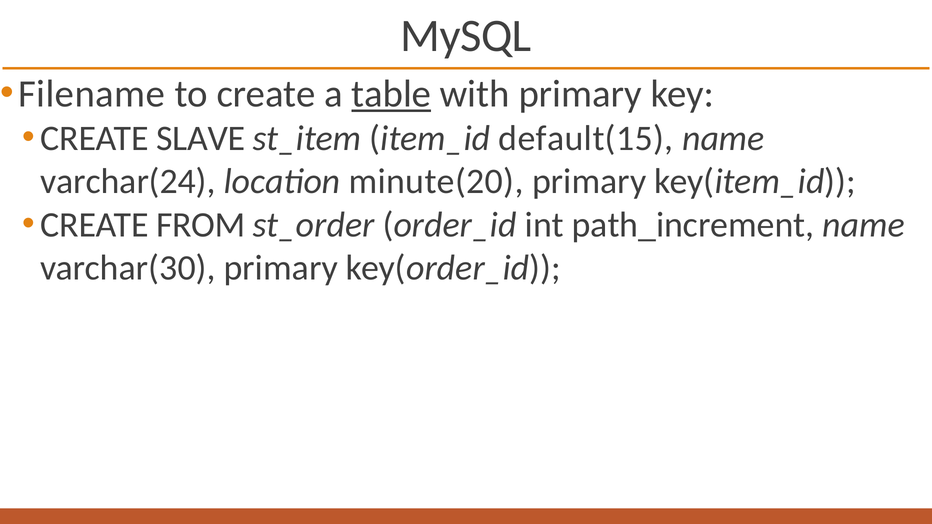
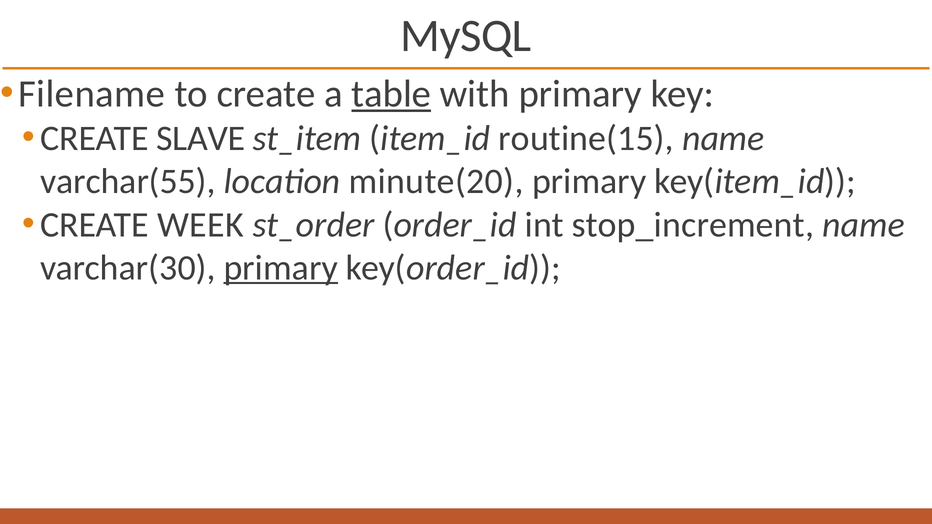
default(15: default(15 -> routine(15
varchar(24: varchar(24 -> varchar(55
FROM: FROM -> WEEK
path_increment: path_increment -> stop_increment
primary at (281, 268) underline: none -> present
